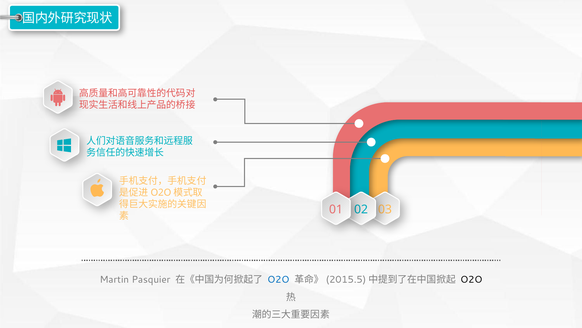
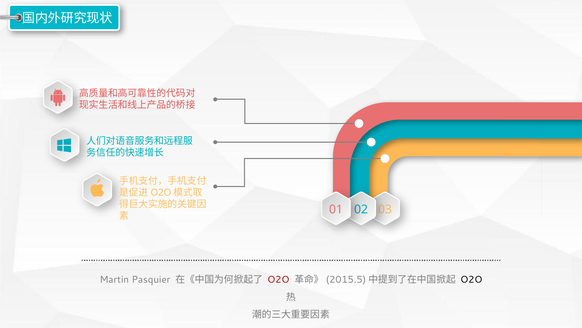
O2O at (278, 279) colour: blue -> red
